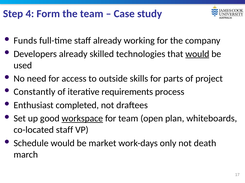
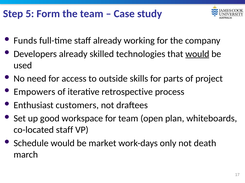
4: 4 -> 5
Constantly: Constantly -> Empowers
requirements: requirements -> retrospective
completed: completed -> customers
workspace underline: present -> none
